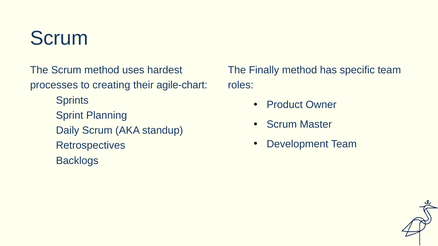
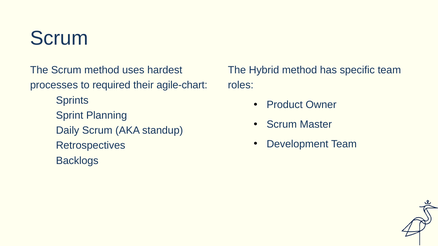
Finally: Finally -> Hybrid
creating: creating -> required
